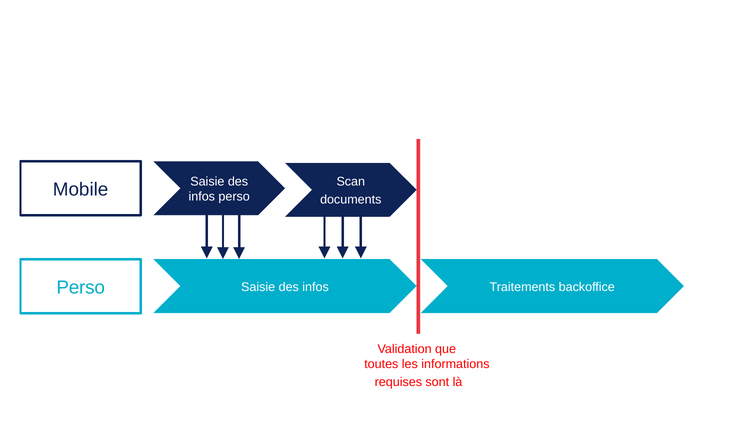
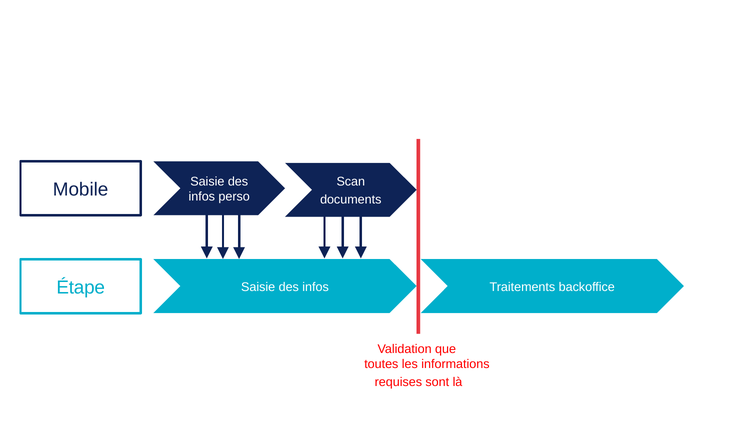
Perso at (81, 288): Perso -> Étape
